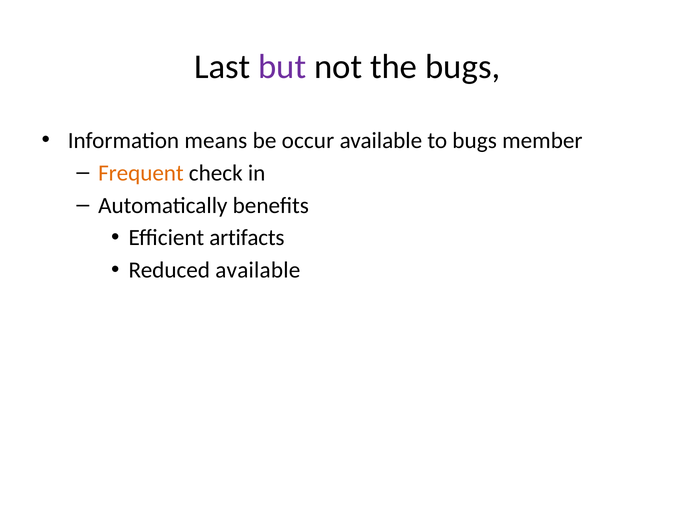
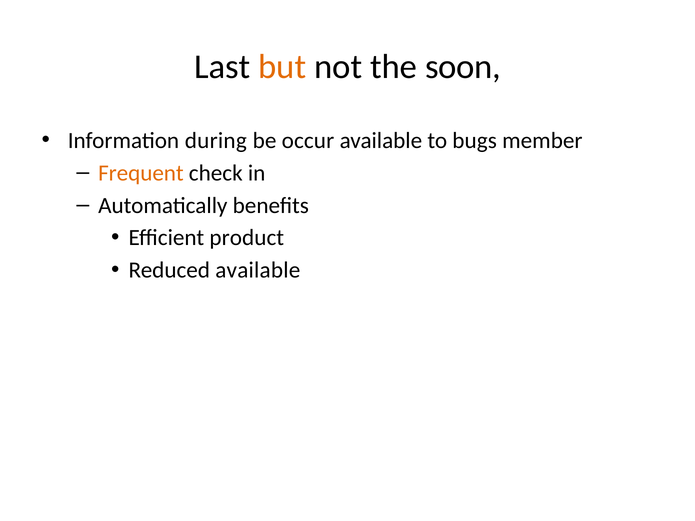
but colour: purple -> orange
the bugs: bugs -> soon
means: means -> during
artifacts: artifacts -> product
